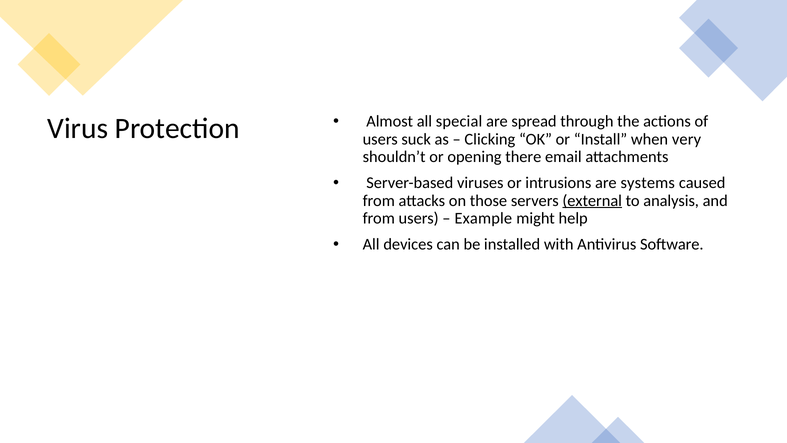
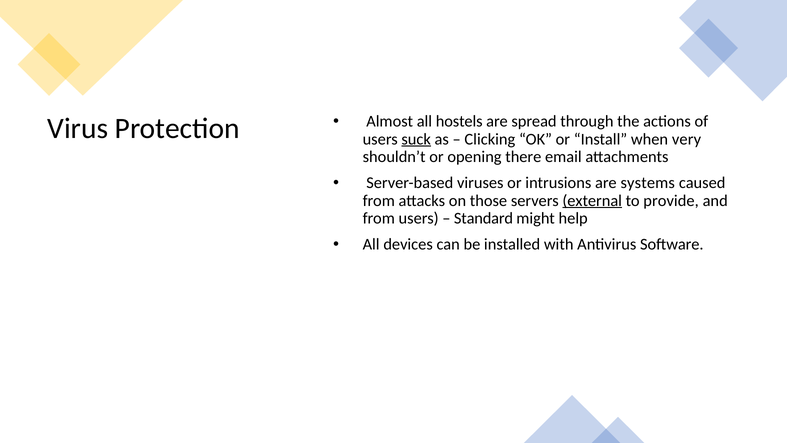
special: special -> hostels
suck underline: none -> present
analysis: analysis -> provide
Example: Example -> Standard
